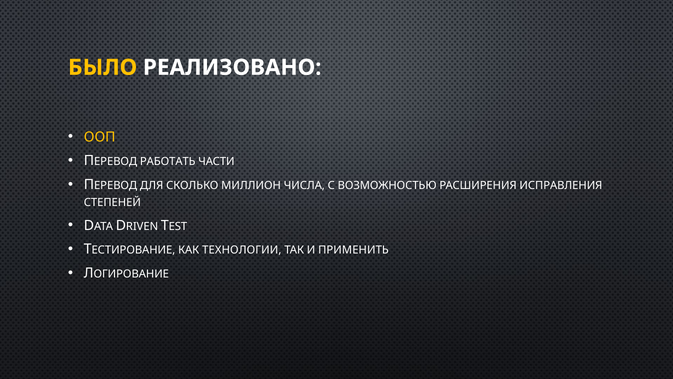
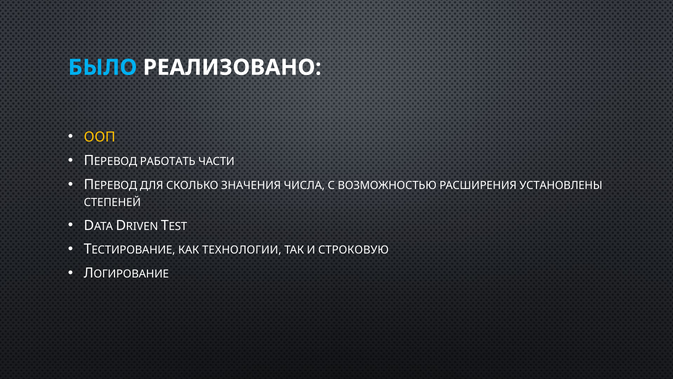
БЫЛО colour: yellow -> light blue
МИЛЛИОН: МИЛЛИОН -> ЗНАЧЕНИЯ
ИСПРАВЛЕНИЯ: ИСПРАВЛЕНИЯ -> УСТАНОВЛЕНЫ
ПРИМЕНИТЬ: ПРИМЕНИТЬ -> СТРОКОВУЮ
